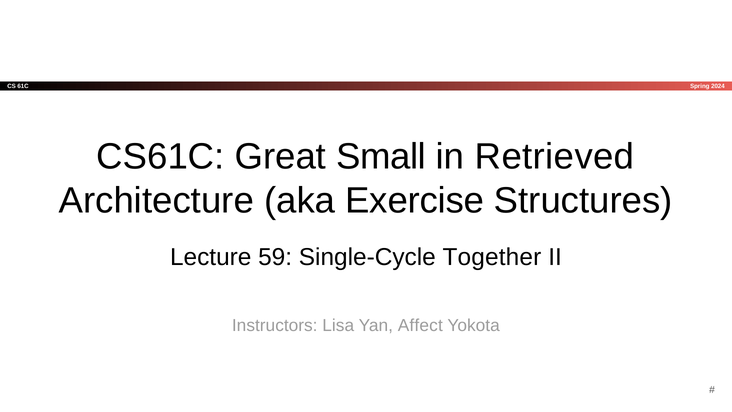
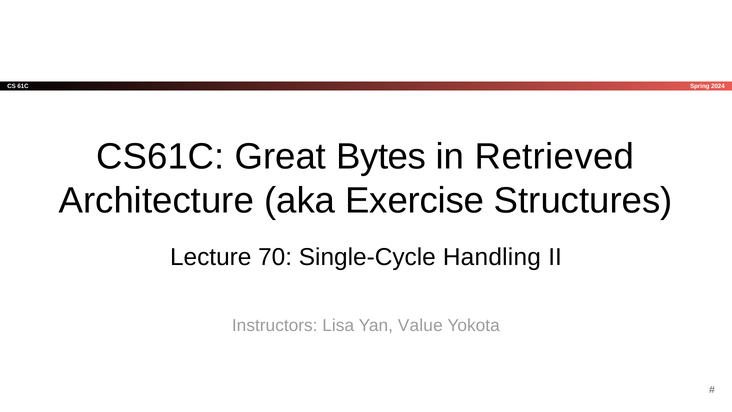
Small: Small -> Bytes
59: 59 -> 70
Together: Together -> Handling
Affect: Affect -> Value
